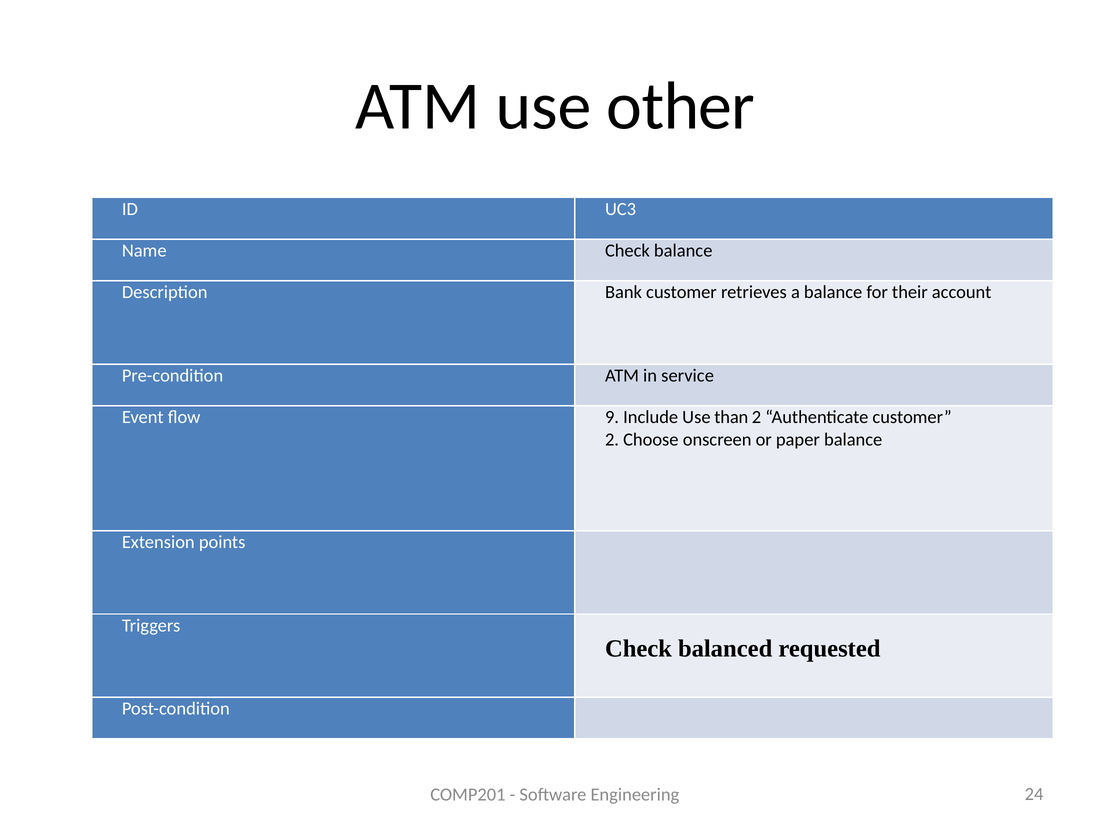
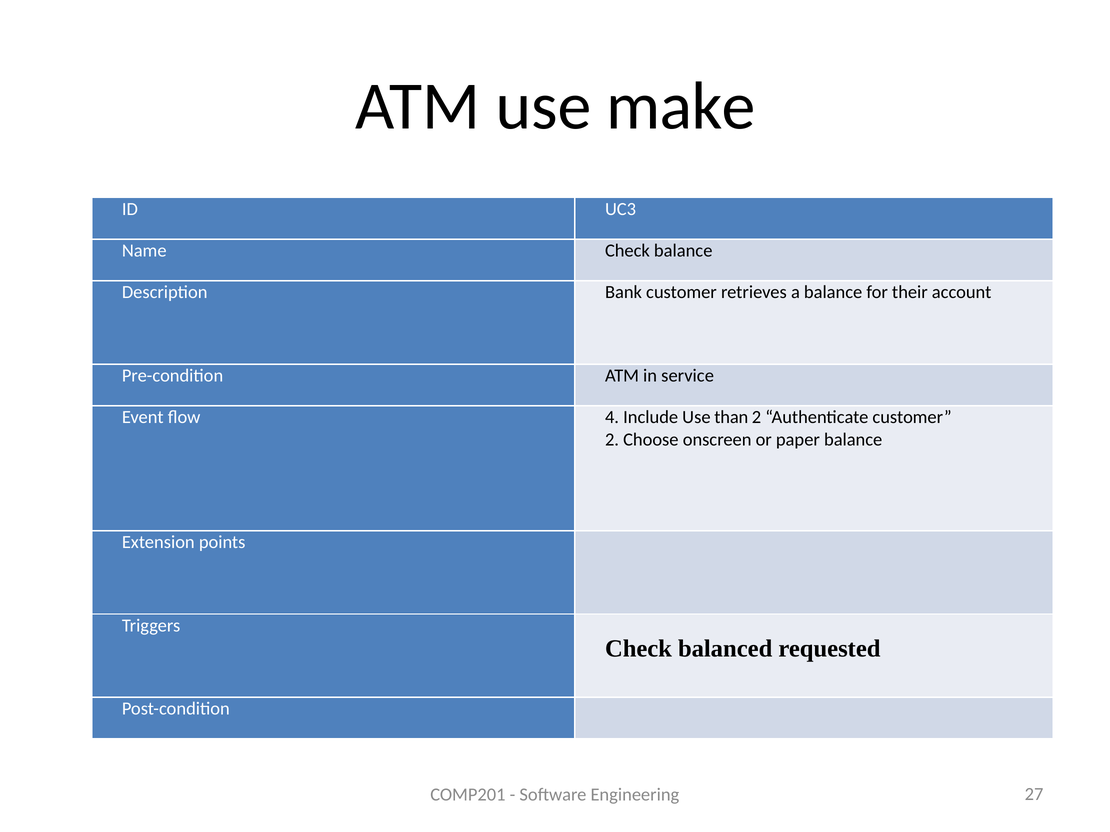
other: other -> make
9: 9 -> 4
24: 24 -> 27
